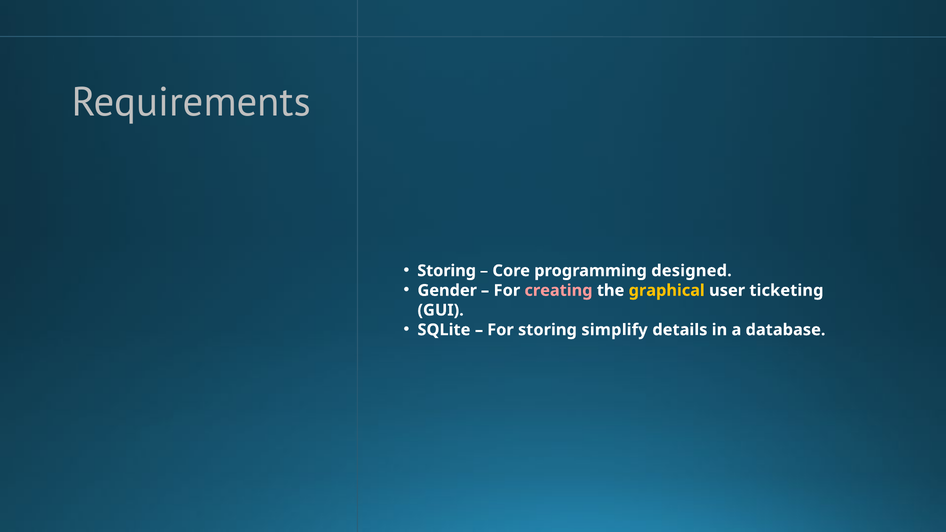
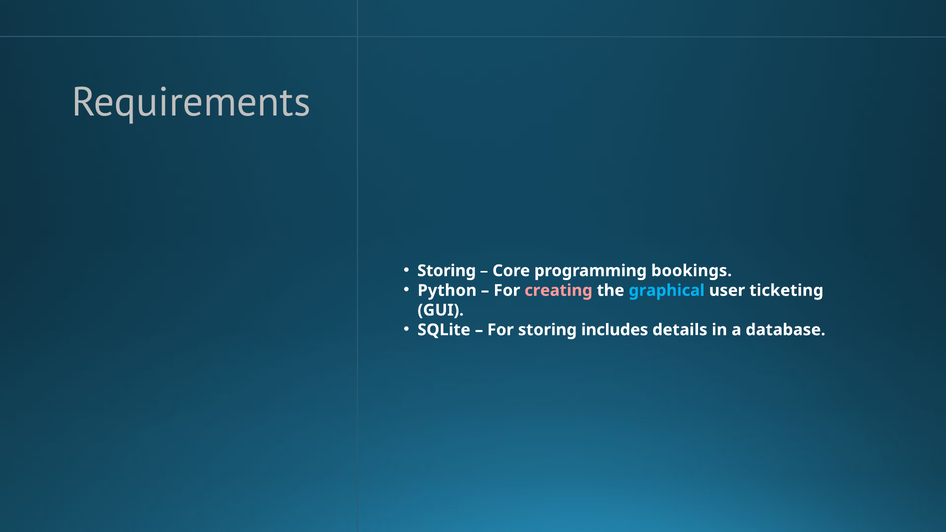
designed: designed -> bookings
Gender: Gender -> Python
graphical colour: yellow -> light blue
simplify: simplify -> includes
